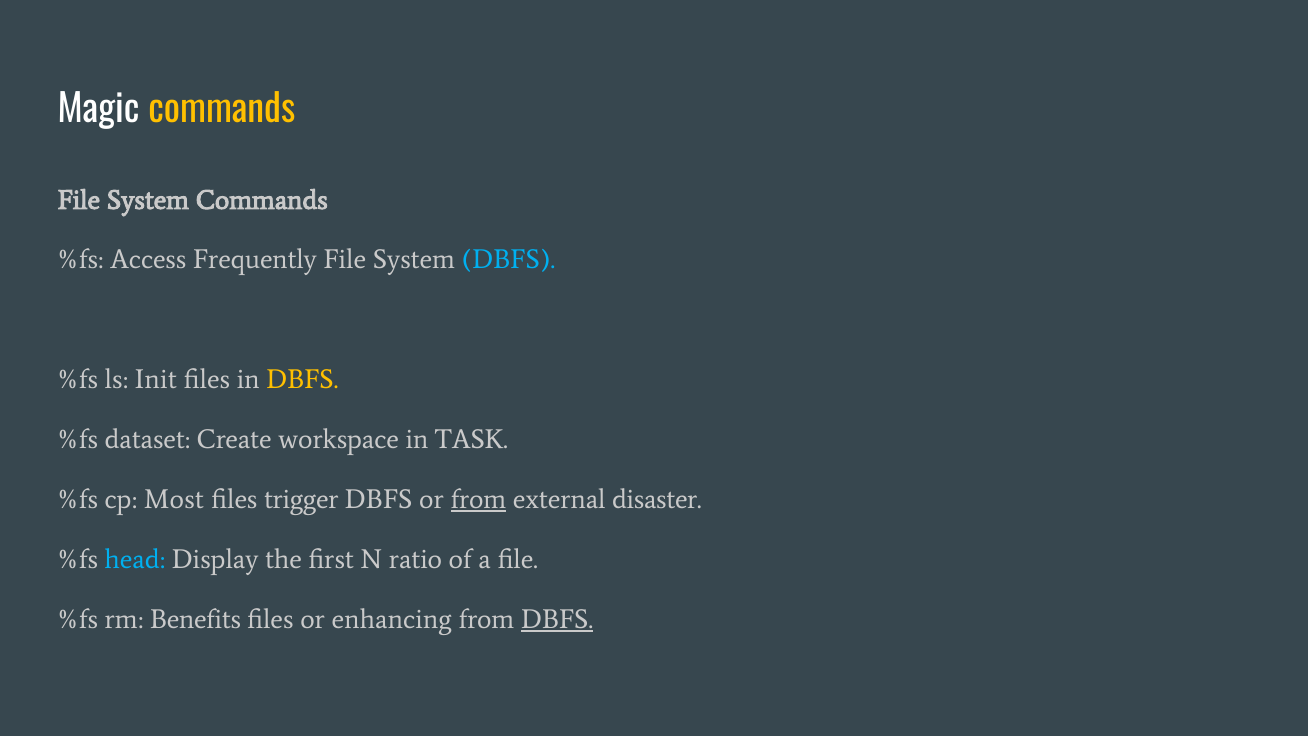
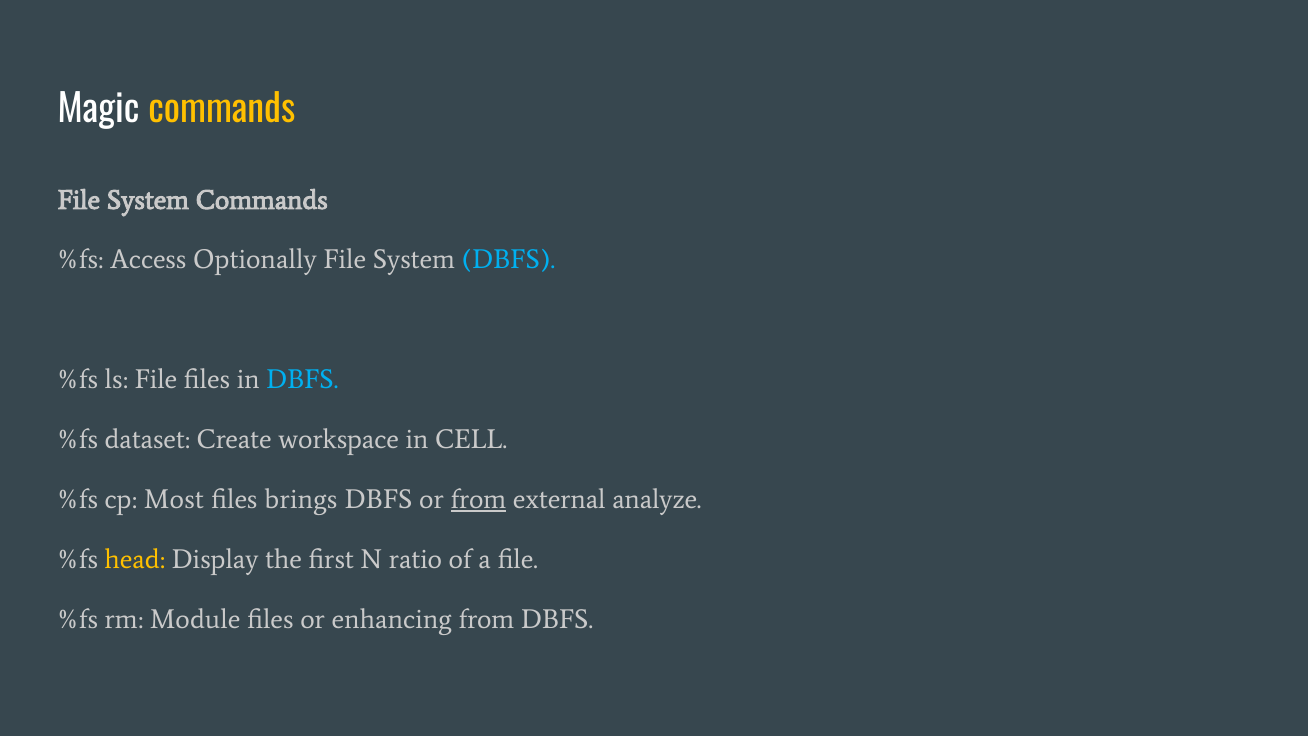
Frequently: Frequently -> Optionally
ls Init: Init -> File
DBFS at (302, 379) colour: yellow -> light blue
TASK: TASK -> CELL
trigger: trigger -> brings
disaster: disaster -> analyze
head colour: light blue -> yellow
Benefits: Benefits -> Module
DBFS at (557, 619) underline: present -> none
